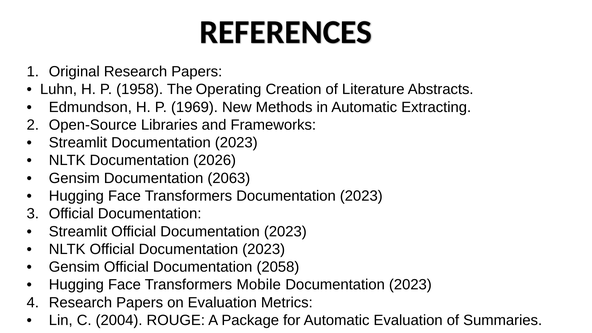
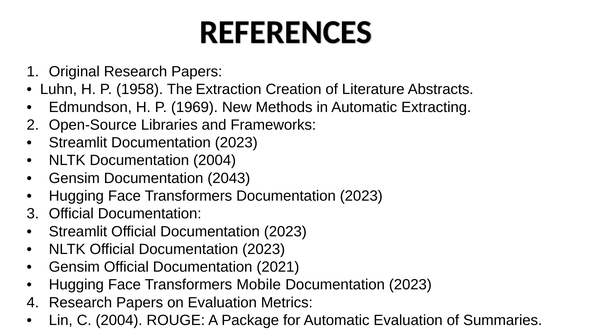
Operating: Operating -> Extraction
Documentation 2026: 2026 -> 2004
2063: 2063 -> 2043
2058: 2058 -> 2021
